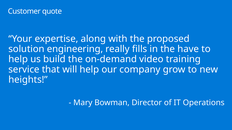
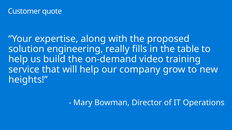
have: have -> table
